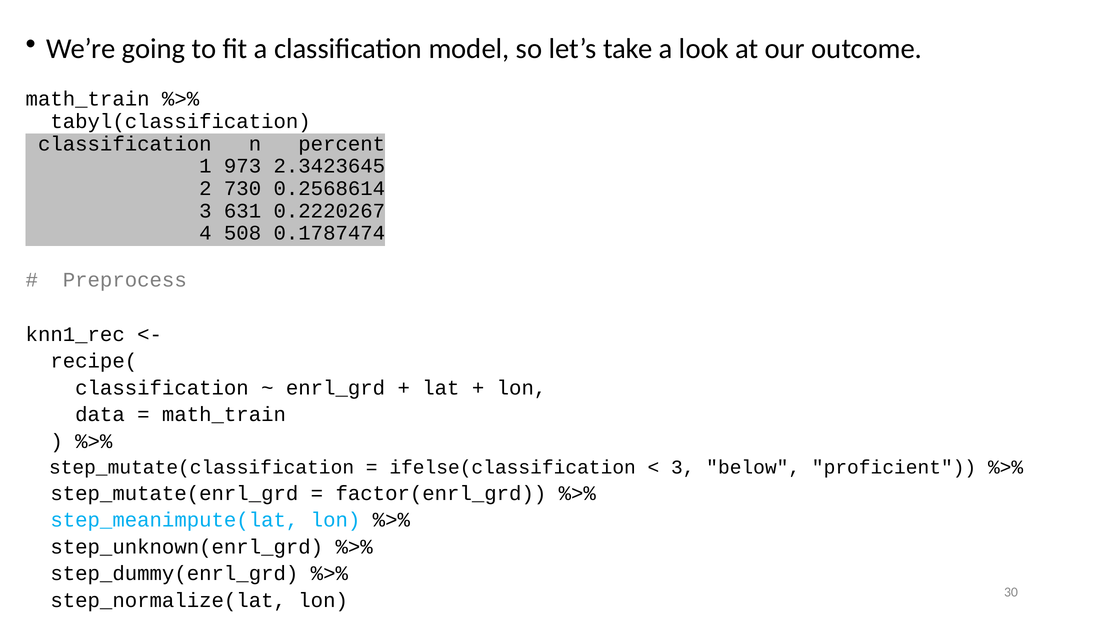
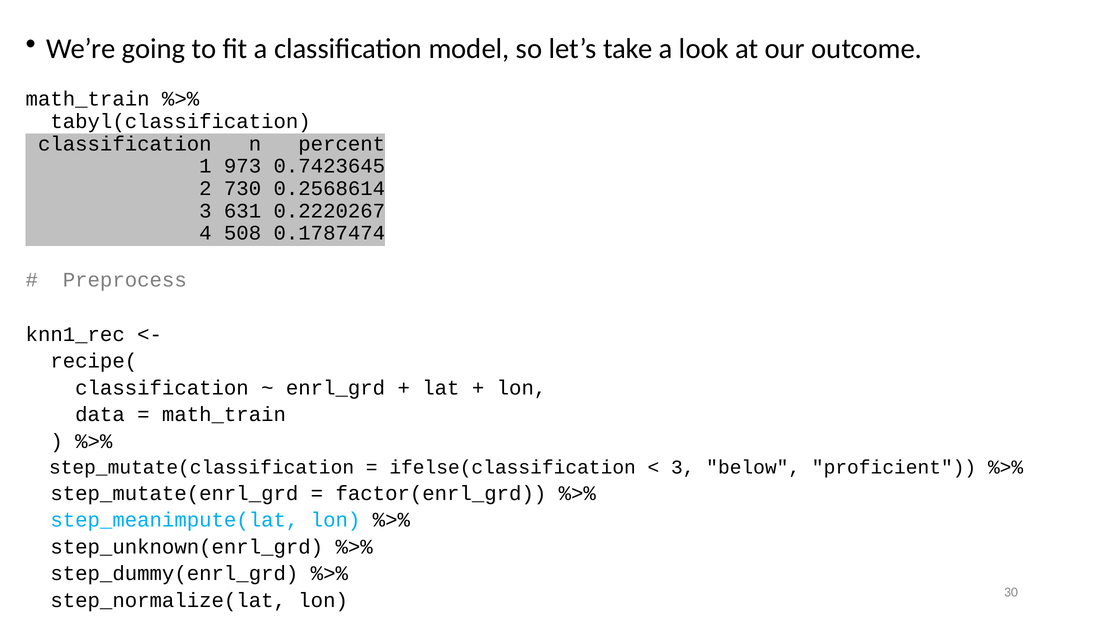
2.3423645: 2.3423645 -> 0.7423645
